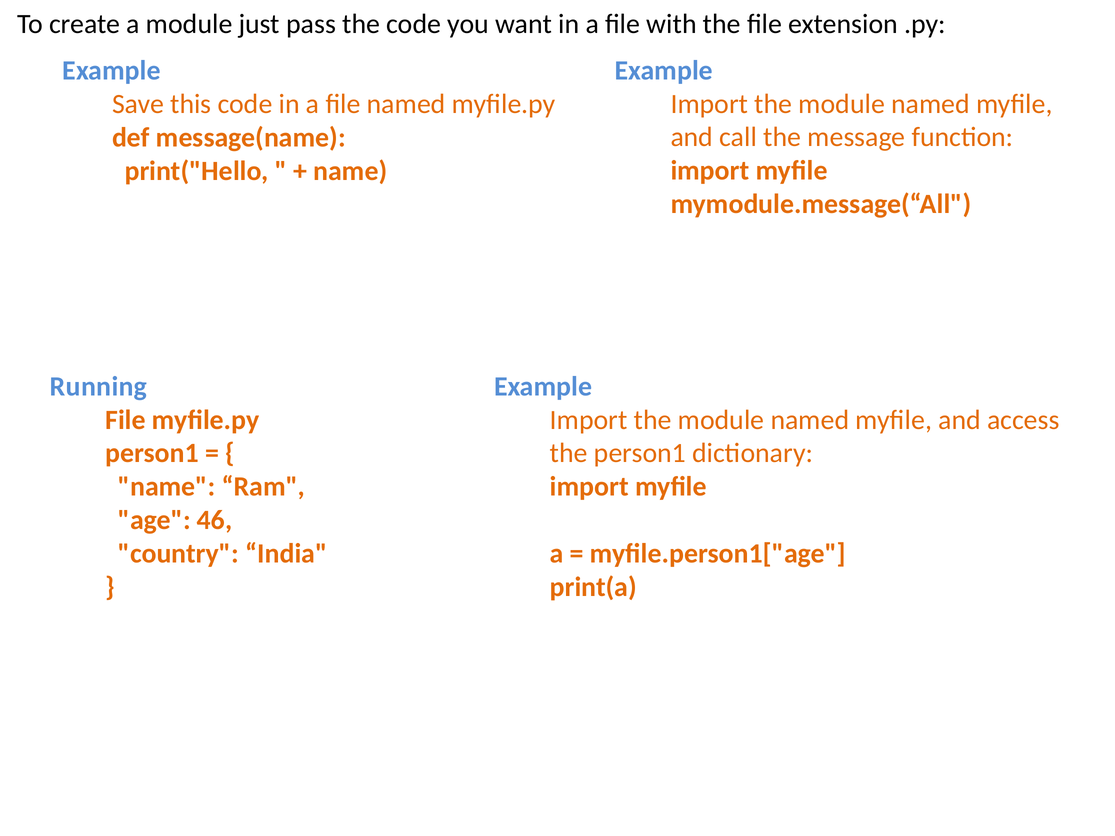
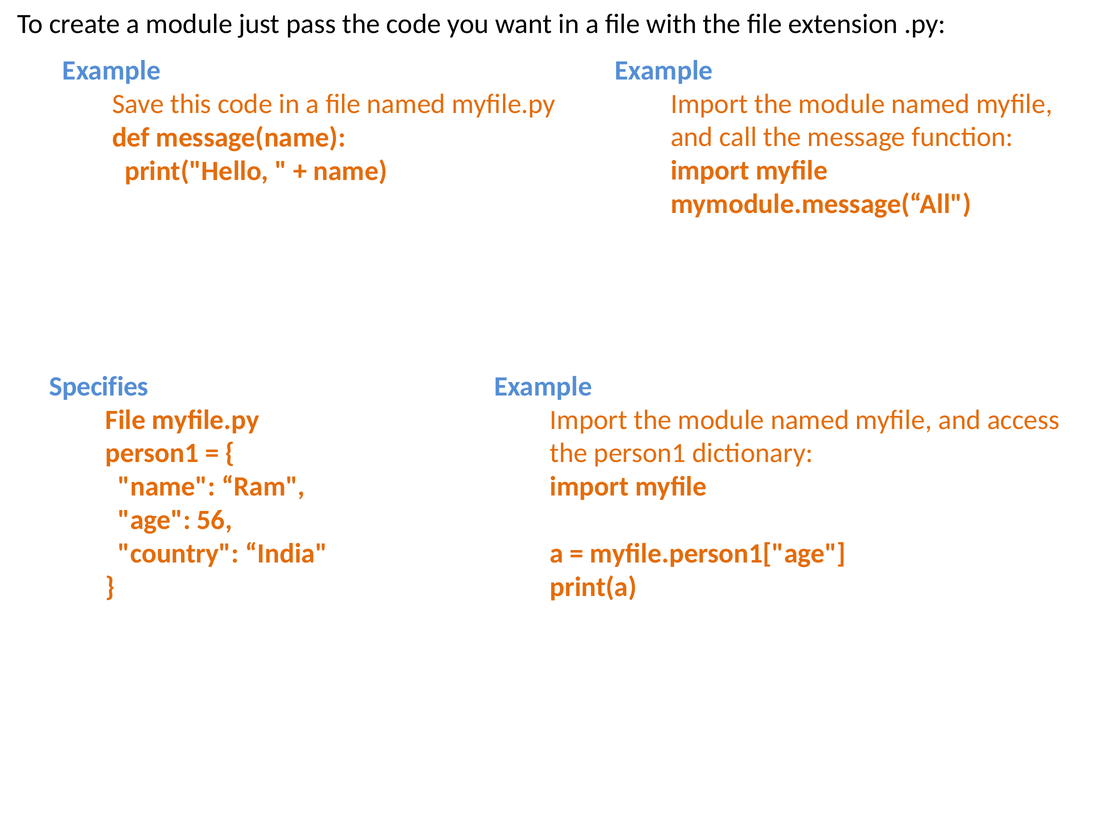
Running: Running -> Specifies
46: 46 -> 56
